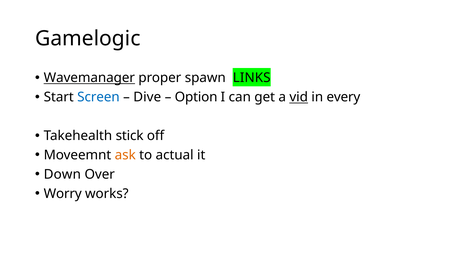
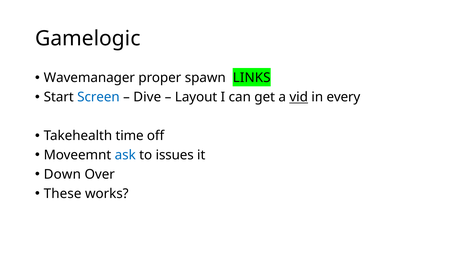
Wavemanager underline: present -> none
Option: Option -> Layout
stick: stick -> time
ask colour: orange -> blue
actual: actual -> issues
Worry: Worry -> These
